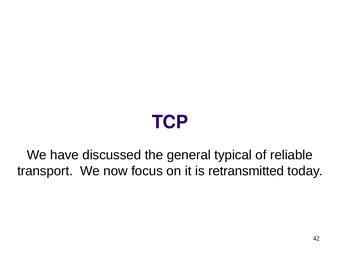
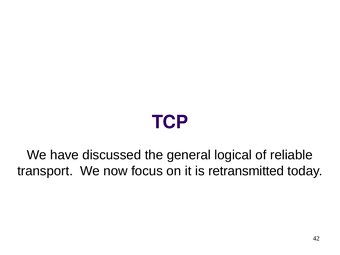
typical: typical -> logical
